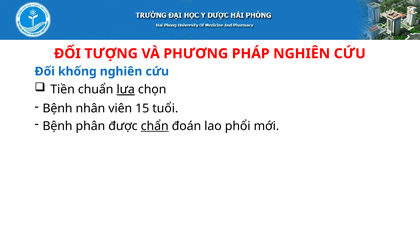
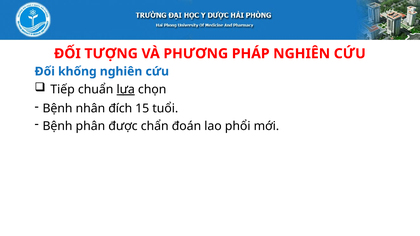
Tiền: Tiền -> Tiếp
viên: viên -> đích
chẩn underline: present -> none
